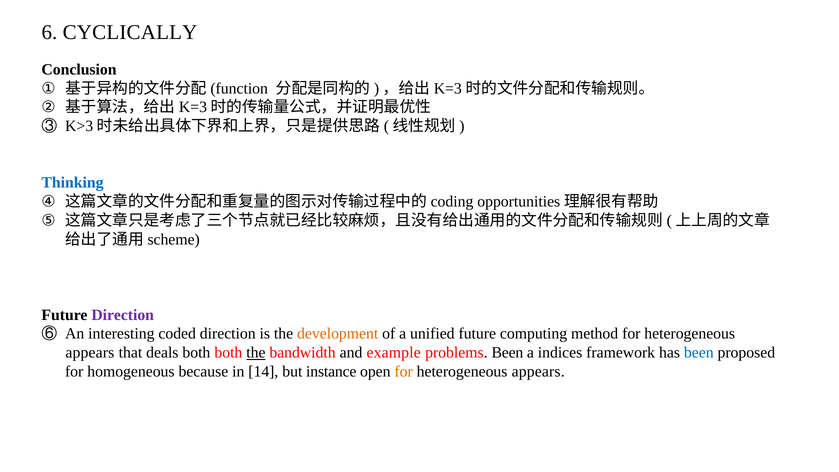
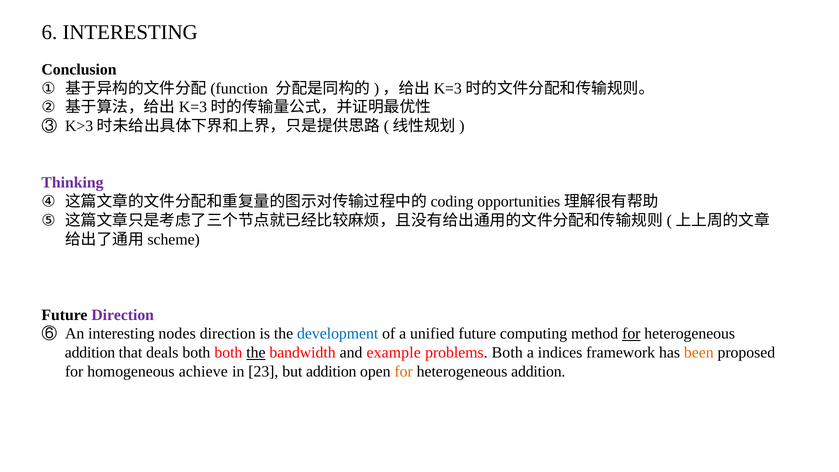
6 CYCLICALLY: CYCLICALLY -> INTERESTING
Thinking colour: blue -> purple
coded: coded -> nodes
development colour: orange -> blue
for at (631, 334) underline: none -> present
appears at (90, 353): appears -> addition
problems Been: Been -> Both
been at (699, 353) colour: blue -> orange
because: because -> achieve
14: 14 -> 23
but instance: instance -> addition
appears at (538, 372): appears -> addition
